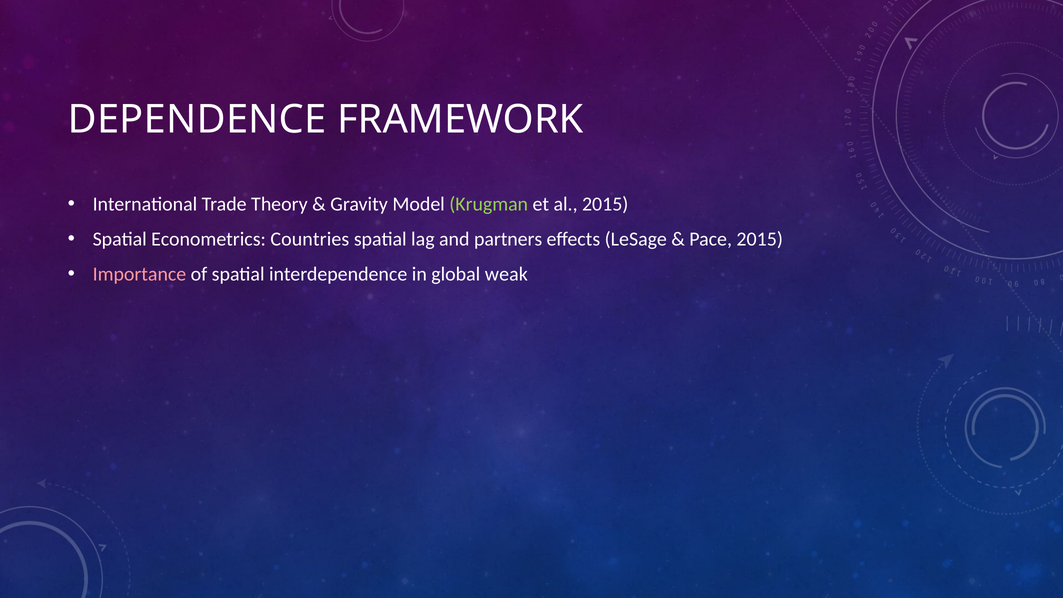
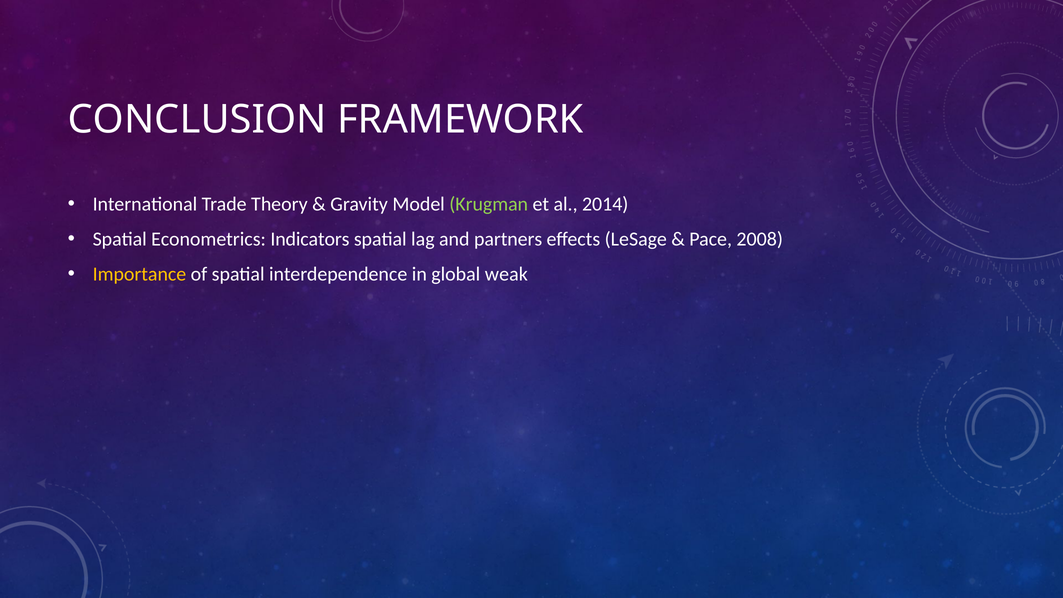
DEPENDENCE: DEPENDENCE -> CONCLUSION
al 2015: 2015 -> 2014
Countries: Countries -> Indicators
Pace 2015: 2015 -> 2008
Importance colour: pink -> yellow
